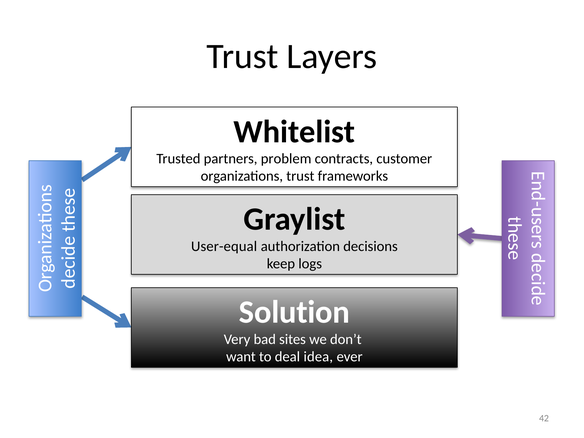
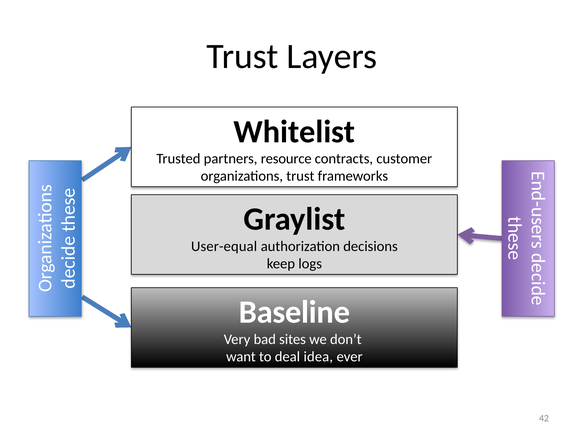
problem: problem -> resource
Solution: Solution -> Baseline
